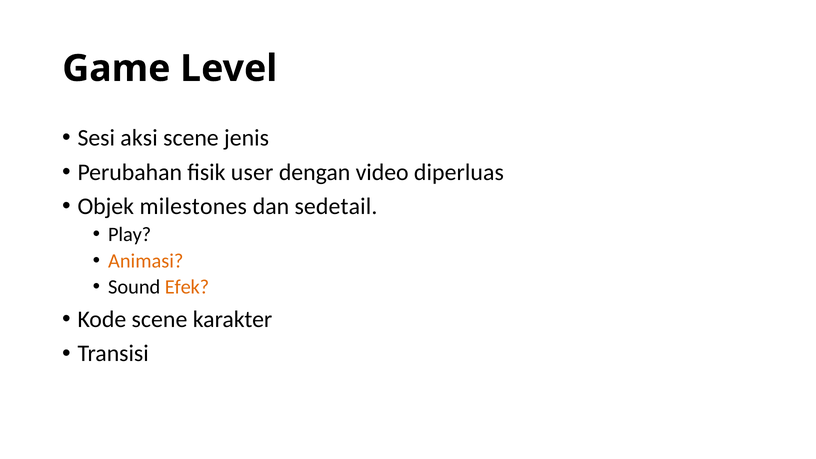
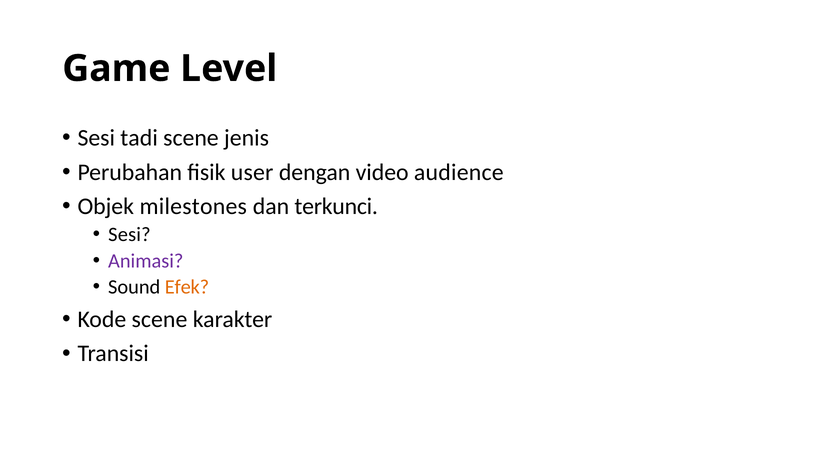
aksi: aksi -> tadi
diperluas: diperluas -> audience
sedetail: sedetail -> terkunci
Play at (130, 235): Play -> Sesi
Animasi colour: orange -> purple
